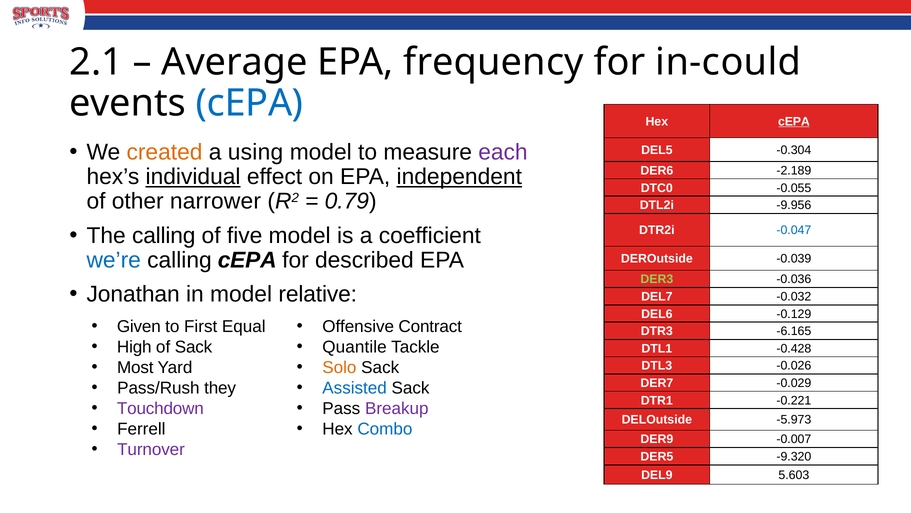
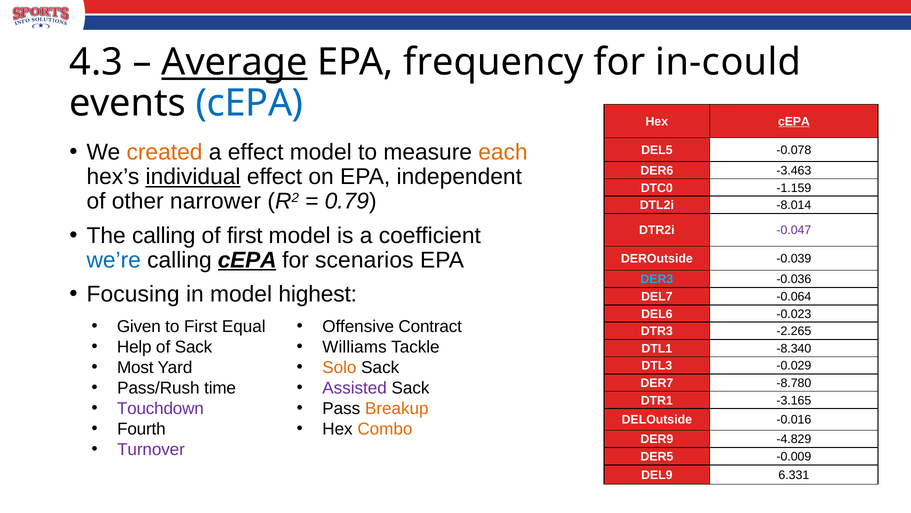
2.1: 2.1 -> 4.3
Average underline: none -> present
a using: using -> effect
each colour: purple -> orange
-0.304: -0.304 -> -0.078
-2.189: -2.189 -> -3.463
independent underline: present -> none
-0.055: -0.055 -> -1.159
-9.956: -9.956 -> -8.014
of five: five -> first
-0.047 colour: blue -> purple
cEPA at (247, 260) underline: none -> present
described: described -> scenarios
DER3 colour: light green -> light blue
Jonathan: Jonathan -> Focusing
relative: relative -> highest
-0.032: -0.032 -> -0.064
-0.129: -0.129 -> -0.023
-6.165: -6.165 -> -2.265
High: High -> Help
Quantile: Quantile -> Williams
-0.428: -0.428 -> -8.340
-0.026: -0.026 -> -0.029
-0.029: -0.029 -> -8.780
they: they -> time
Assisted colour: blue -> purple
-0.221: -0.221 -> -3.165
Breakup colour: purple -> orange
-5.973: -5.973 -> -0.016
Ferrell: Ferrell -> Fourth
Combo colour: blue -> orange
-0.007: -0.007 -> -4.829
-9.320: -9.320 -> -0.009
5.603: 5.603 -> 6.331
